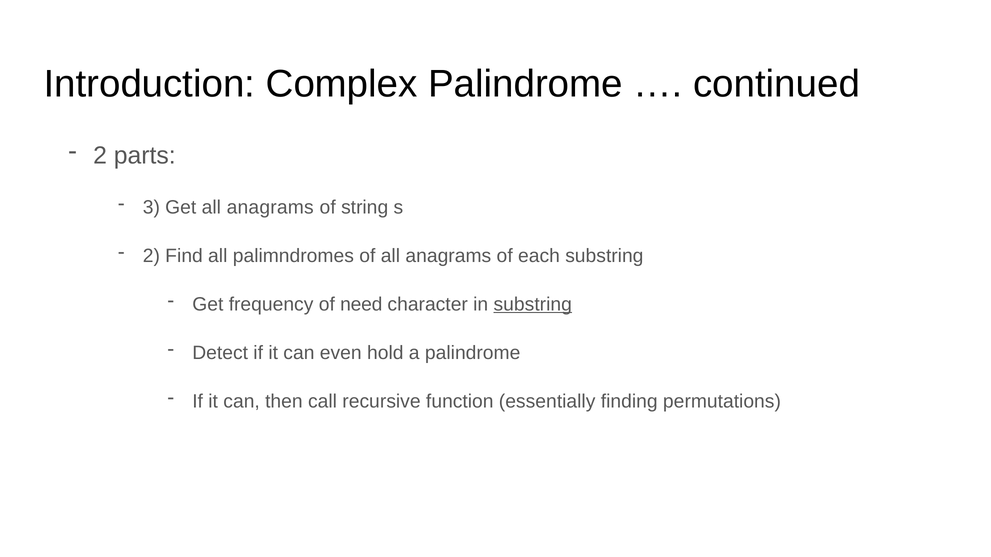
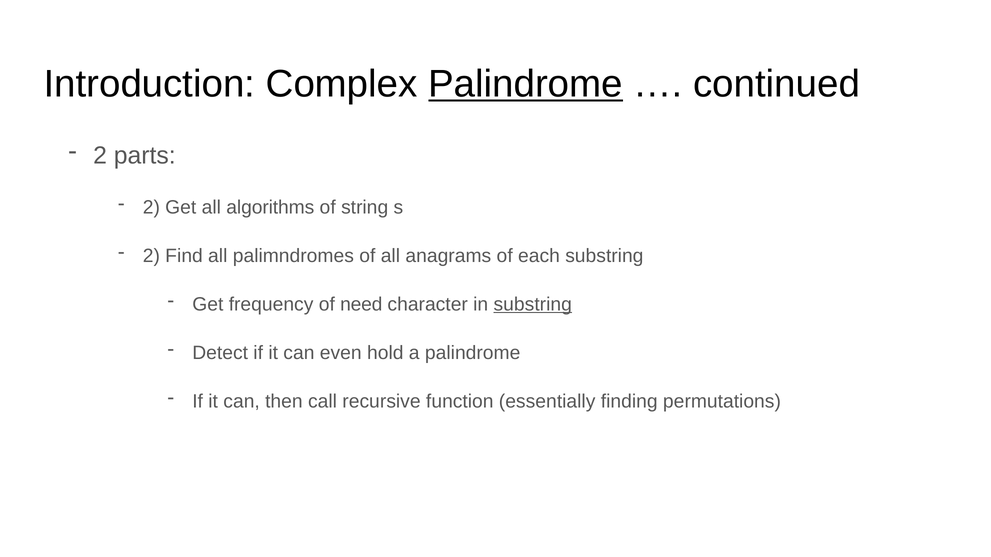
Palindrome at (526, 84) underline: none -> present
3 at (151, 207): 3 -> 2
Get all anagrams: anagrams -> algorithms
